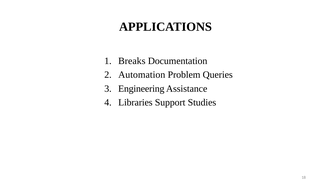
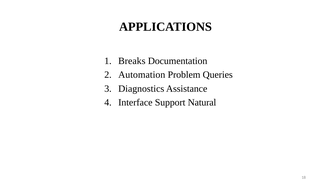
Engineering: Engineering -> Diagnostics
Libraries: Libraries -> Interface
Studies: Studies -> Natural
